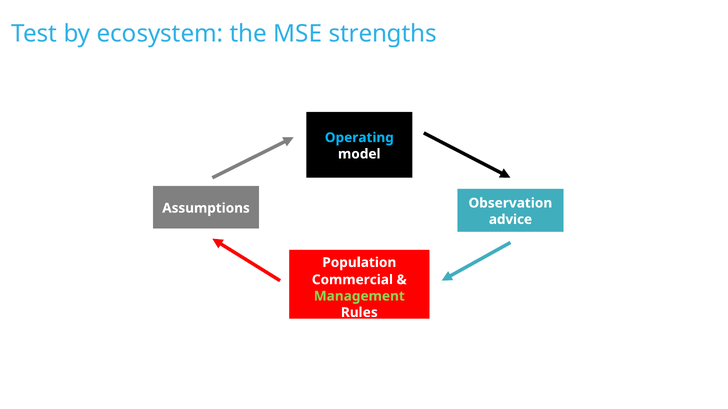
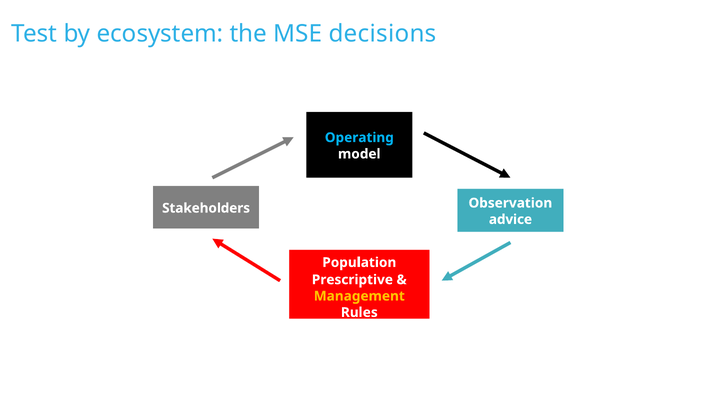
strengths: strengths -> decisions
Assumptions: Assumptions -> Stakeholders
Commercial: Commercial -> Prescriptive
Management colour: light green -> yellow
